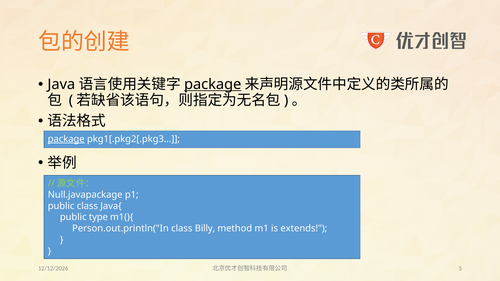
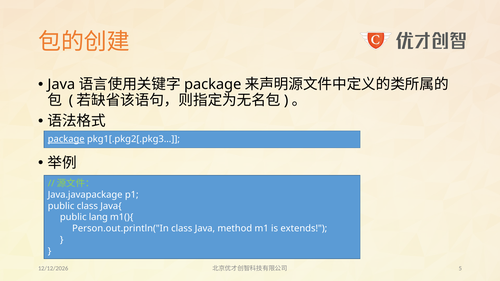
package at (213, 85) underline: present -> none
Null.javapackage: Null.javapackage -> Java.javapackage
type: type -> lang
class Billy: Billy -> Java
